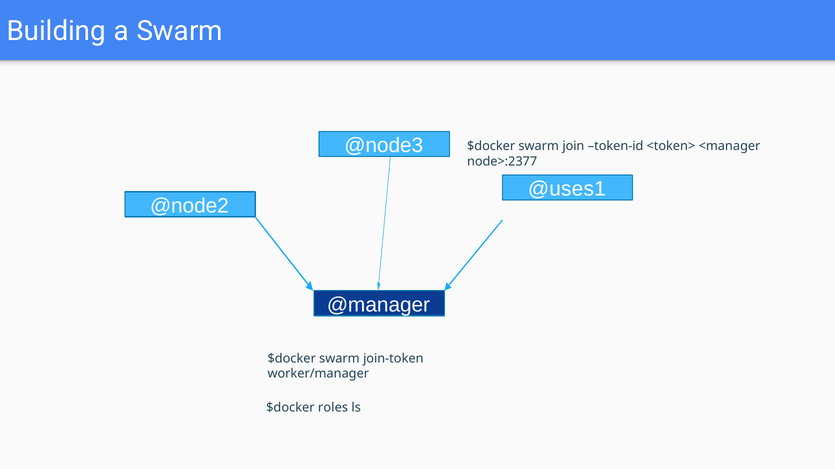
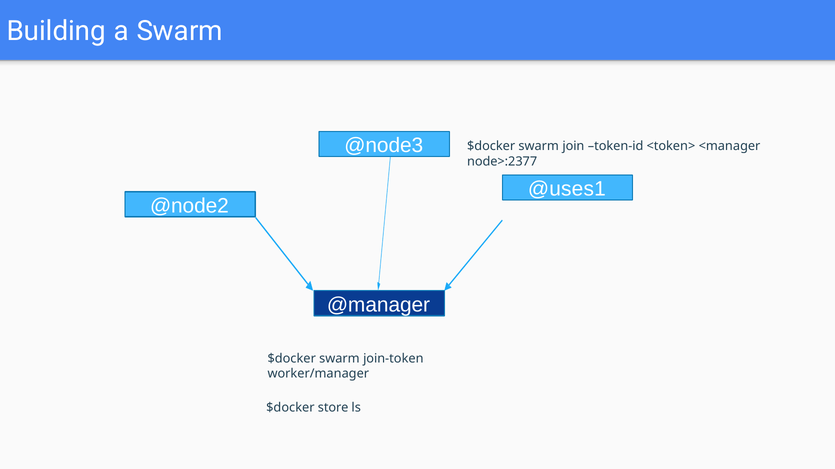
roles: roles -> store
